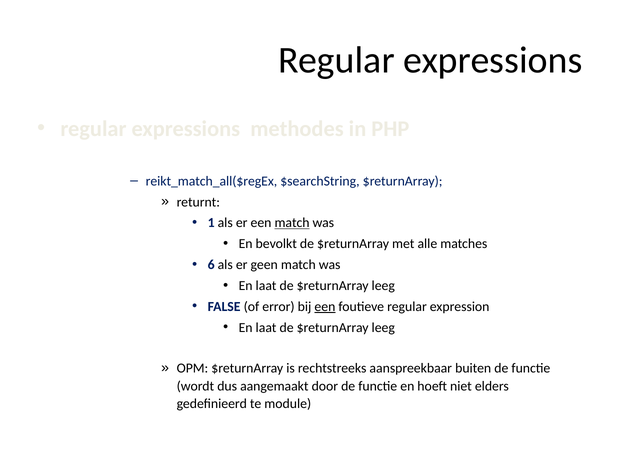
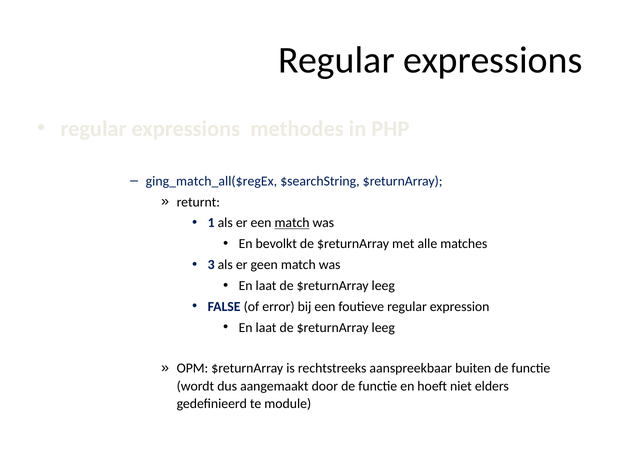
reikt_match_all($regEx: reikt_match_all($regEx -> ging_match_all($regEx
6: 6 -> 3
een at (325, 307) underline: present -> none
